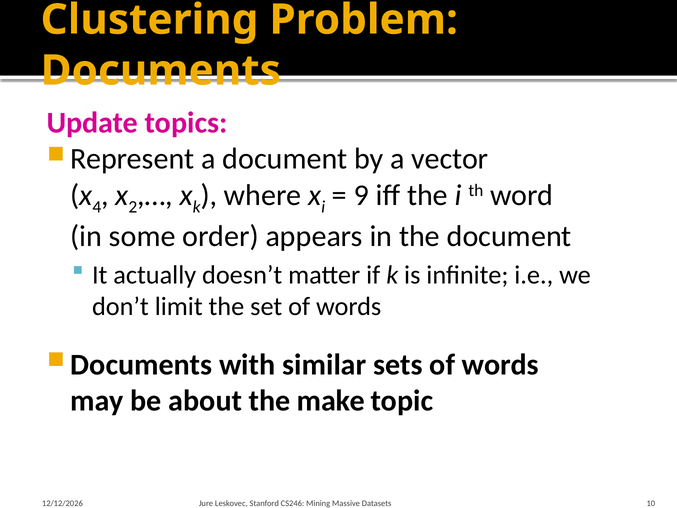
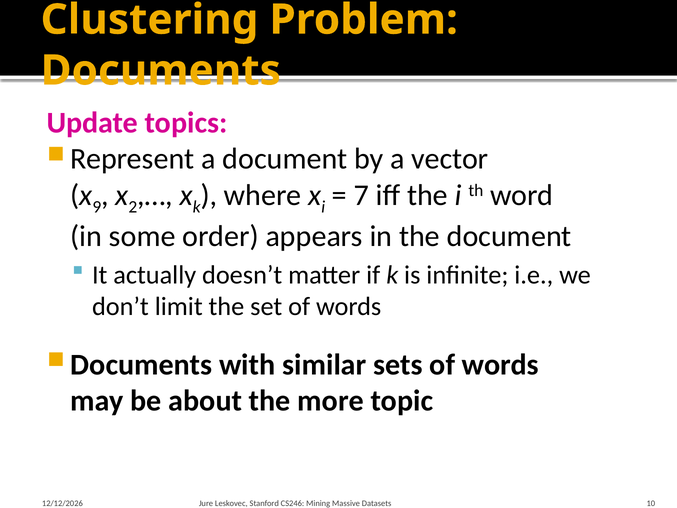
4: 4 -> 9
9: 9 -> 7
make: make -> more
